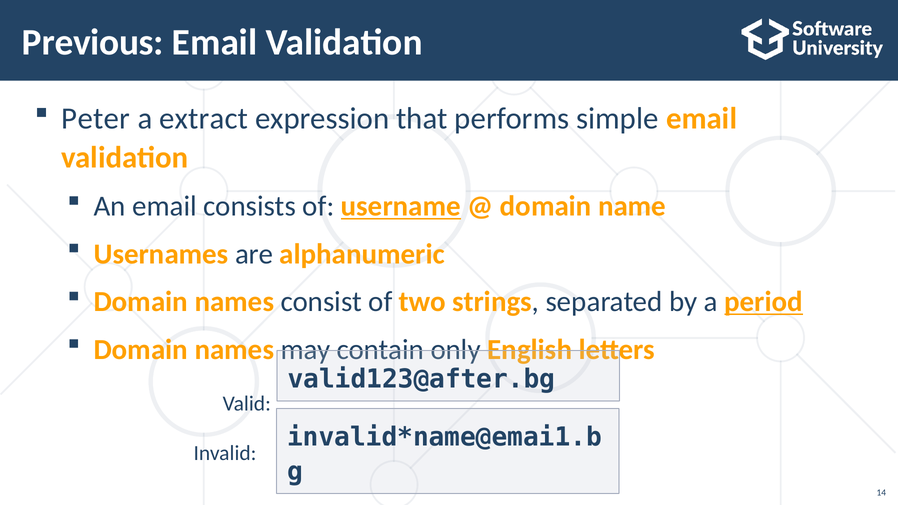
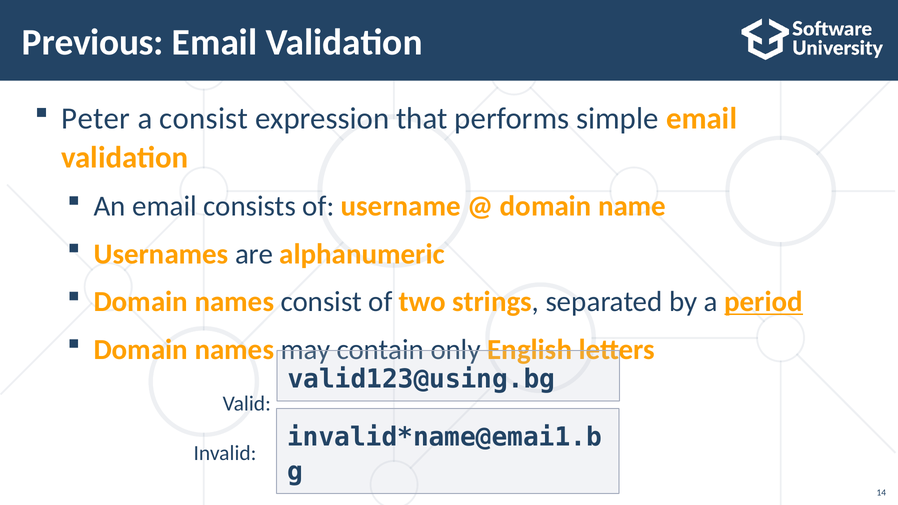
a extract: extract -> consist
username underline: present -> none
valid123@after.bg: valid123@after.bg -> valid123@using.bg
